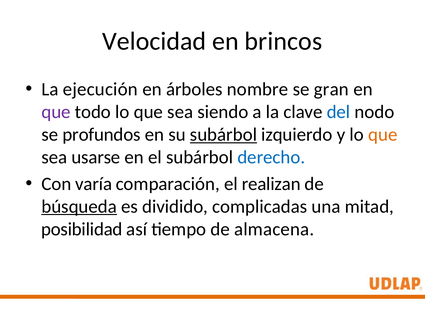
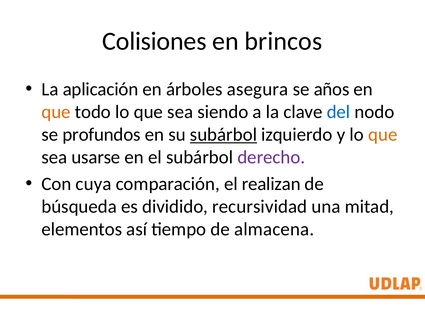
Velocidad: Velocidad -> Colisiones
ejecución: ejecución -> aplicación
nombre: nombre -> asegura
gran: gran -> años
que at (56, 112) colour: purple -> orange
derecho colour: blue -> purple
varía: varía -> cuya
búsqueda underline: present -> none
complicadas: complicadas -> recursividad
posibilidad: posibilidad -> elementos
